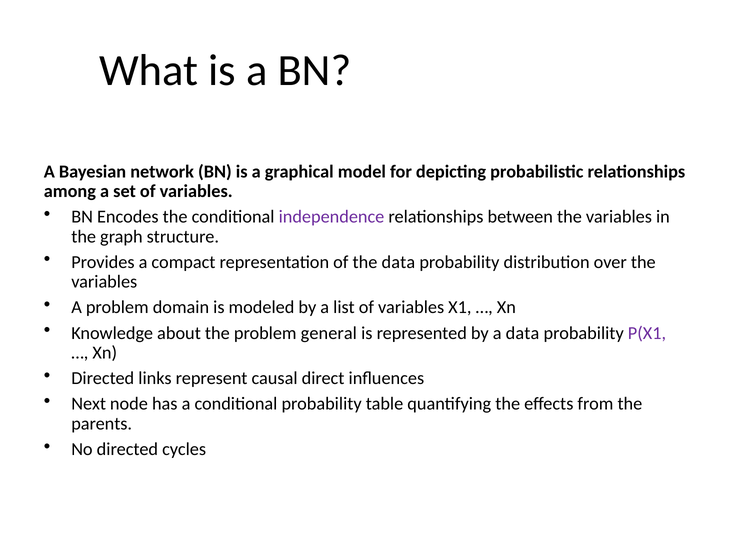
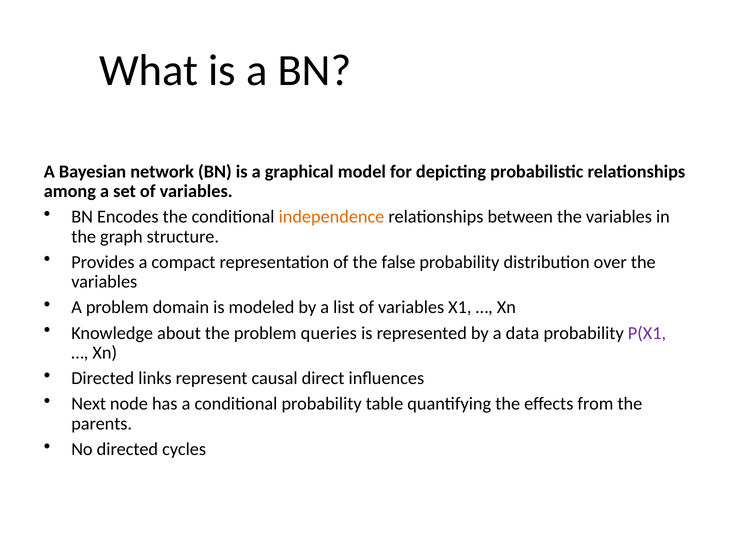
independence colour: purple -> orange
the data: data -> false
general: general -> queries
